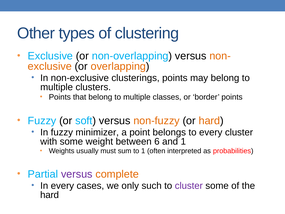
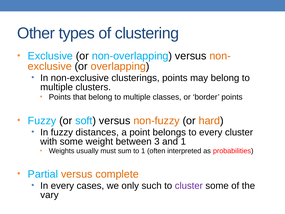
minimizer: minimizer -> distances
6: 6 -> 3
versus at (77, 174) colour: purple -> orange
hard at (50, 195): hard -> vary
